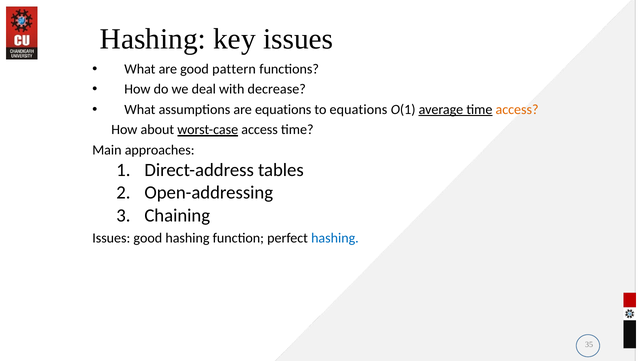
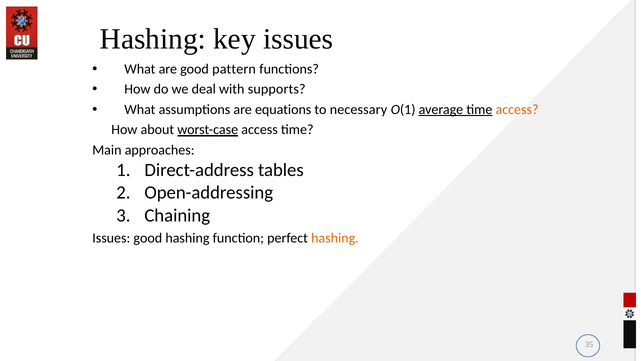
decrease: decrease -> supports
to equations: equations -> necessary
hashing at (335, 238) colour: blue -> orange
